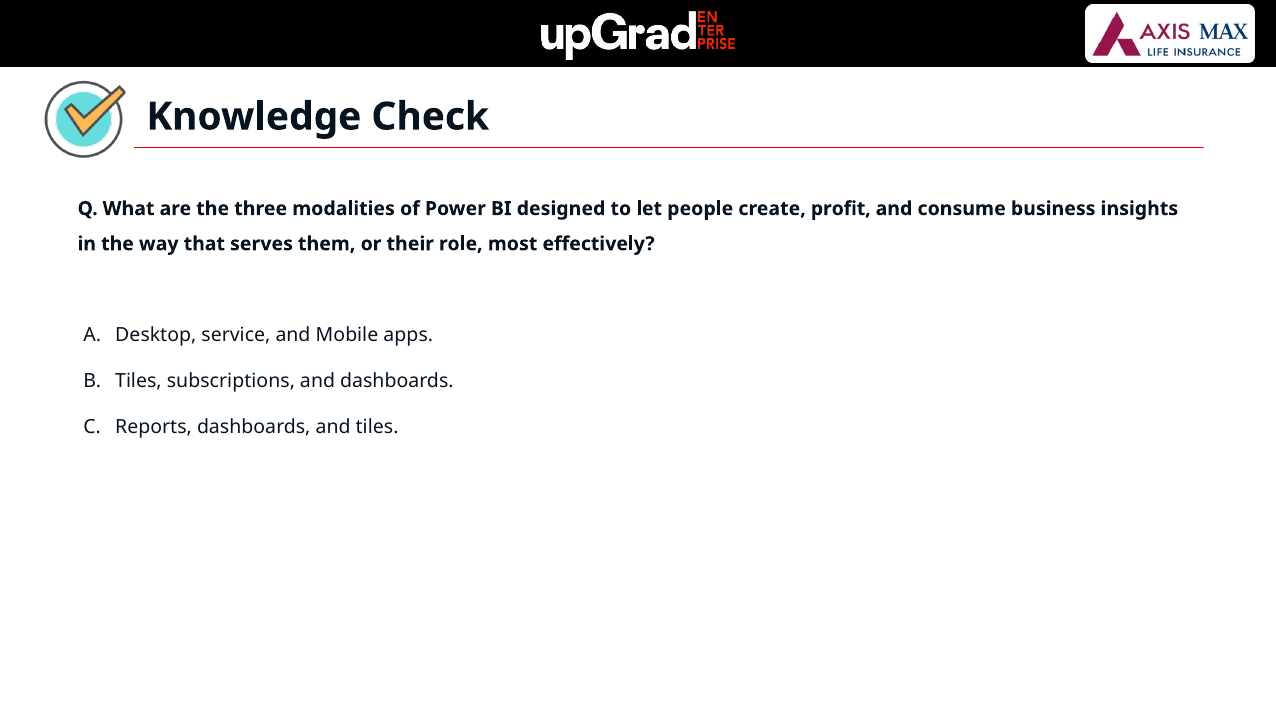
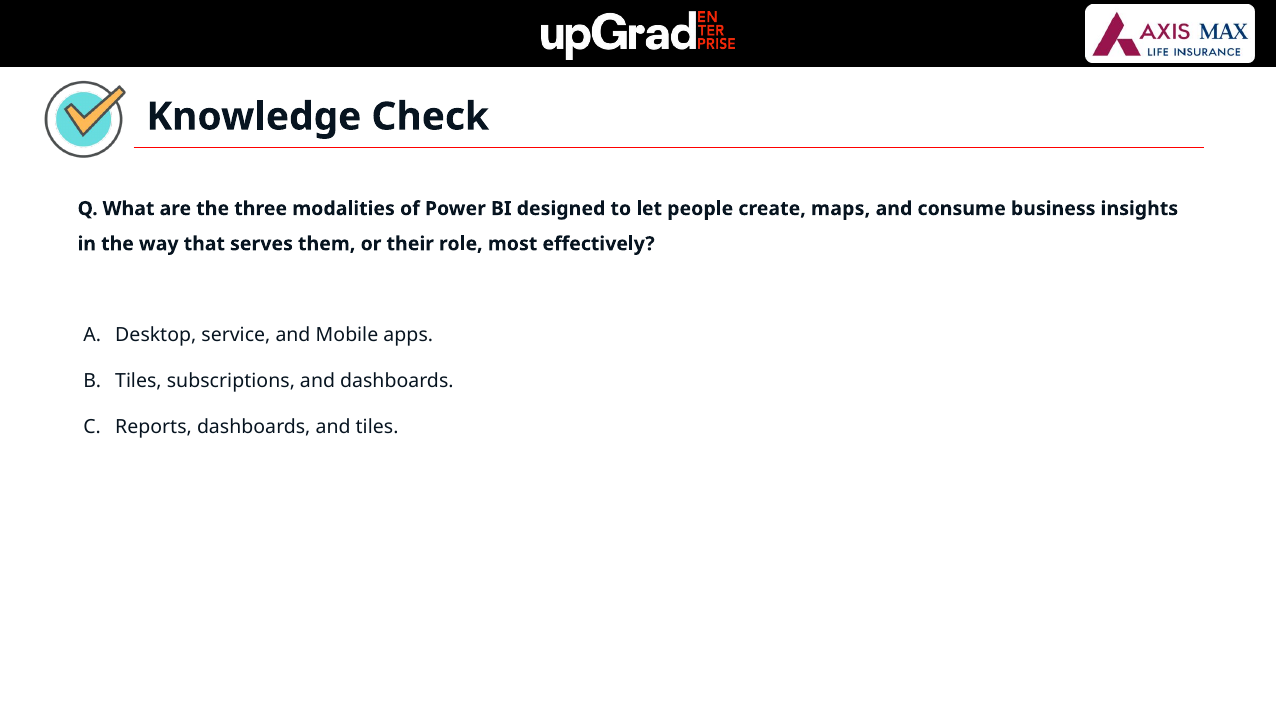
profit: profit -> maps
